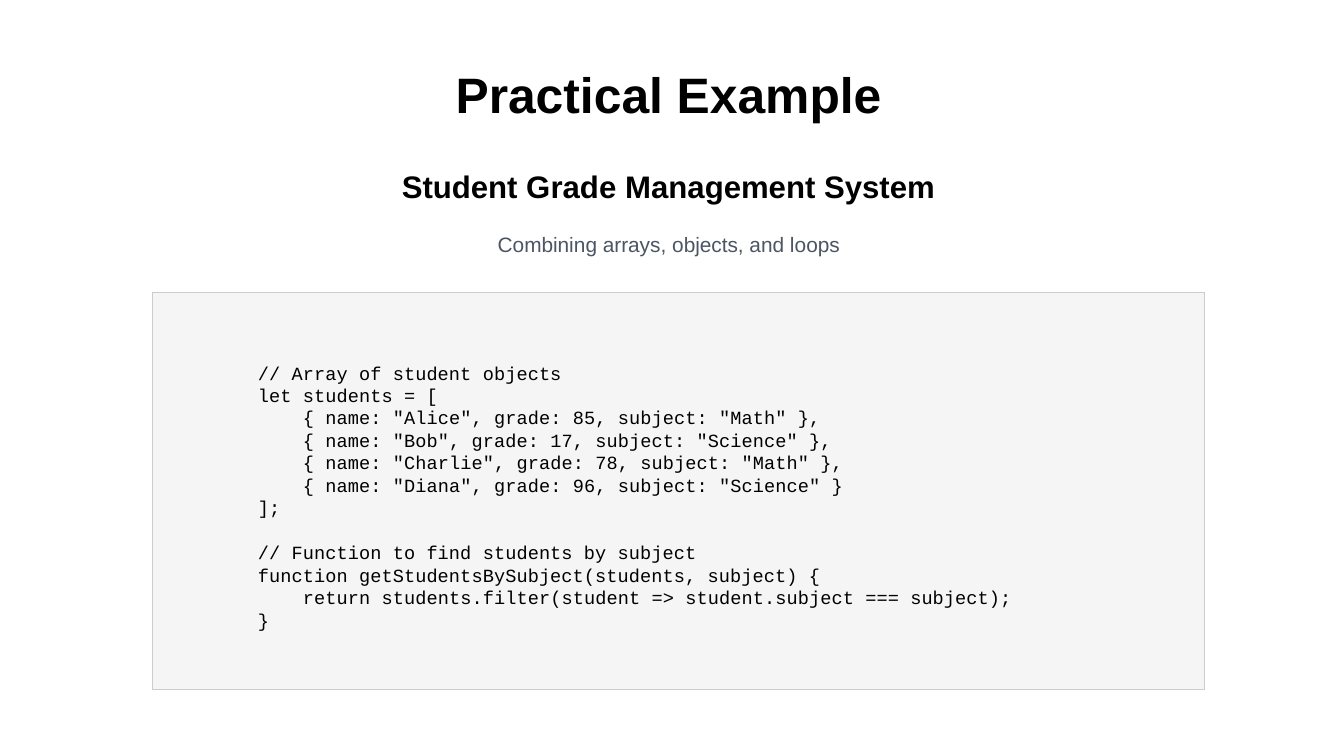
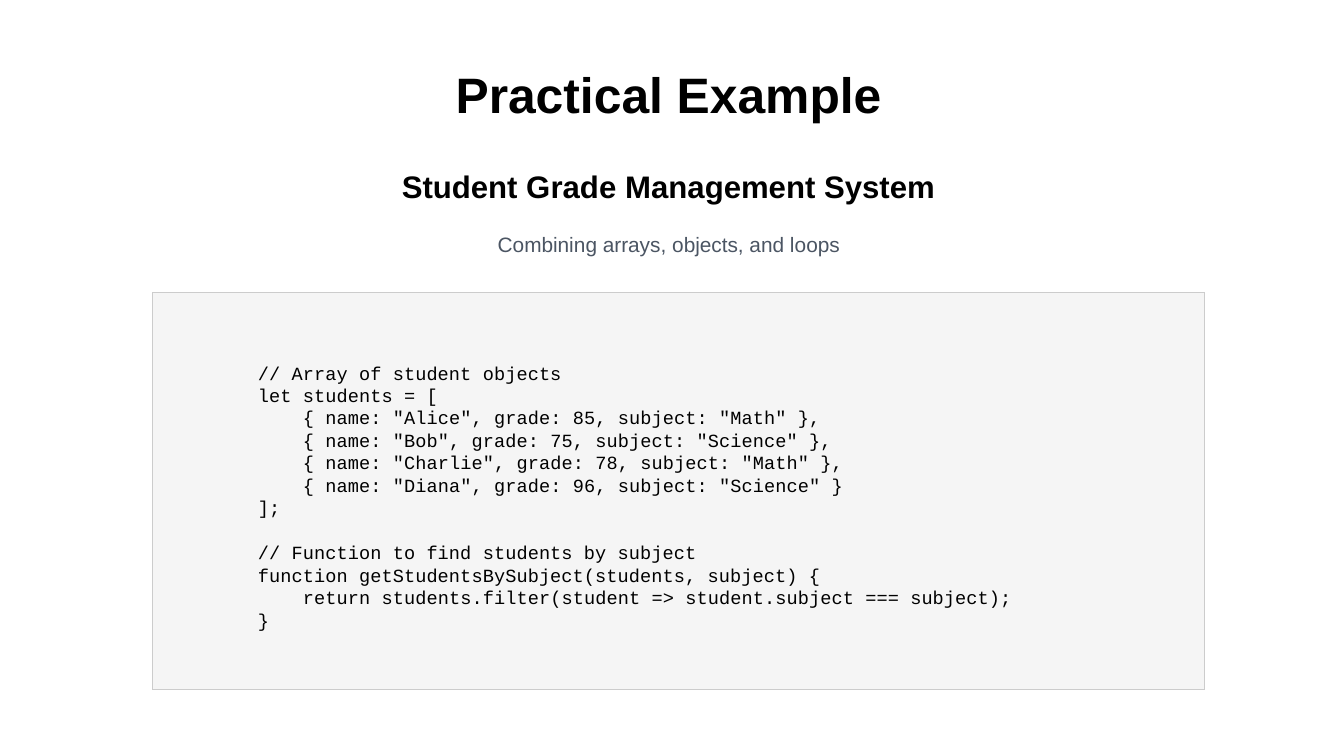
17: 17 -> 75
